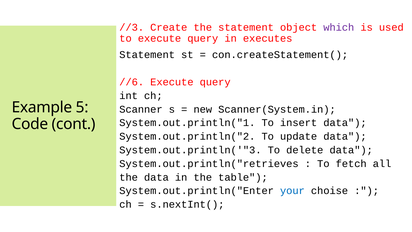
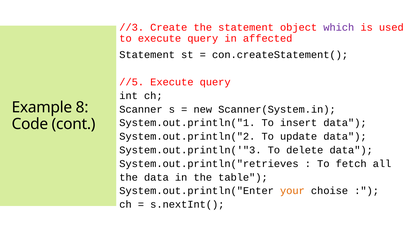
executes: executes -> affected
//6: //6 -> //5
5: 5 -> 8
your colour: blue -> orange
